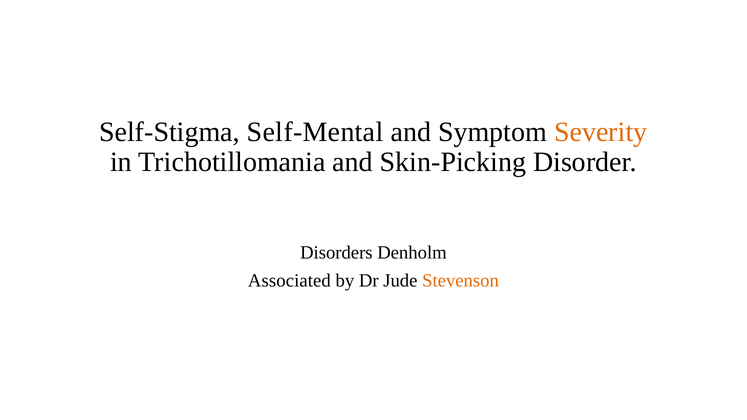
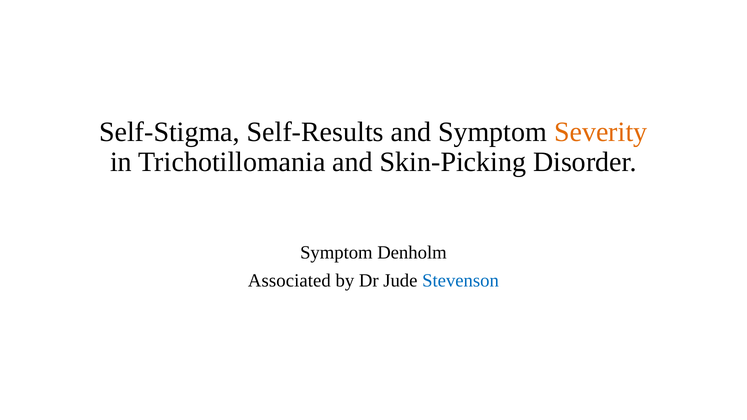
Self-Mental: Self-Mental -> Self-Results
Disorders at (336, 253): Disorders -> Symptom
Stevenson colour: orange -> blue
